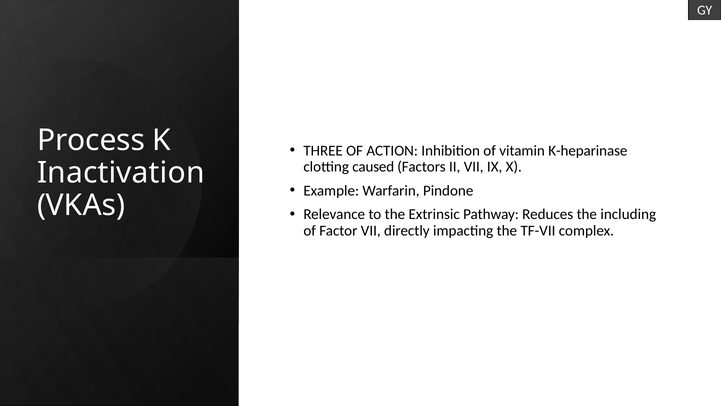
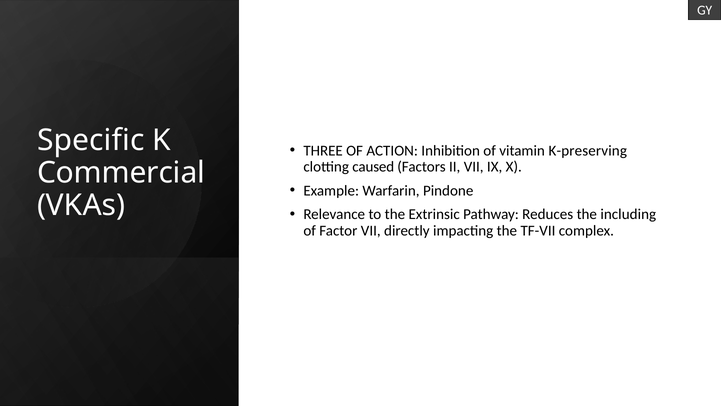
Process: Process -> Specific
K-heparinase: K-heparinase -> K-preserving
Inactivation: Inactivation -> Commercial
